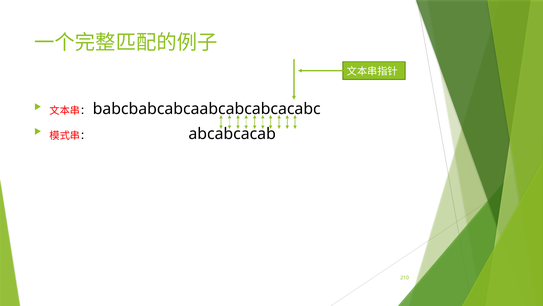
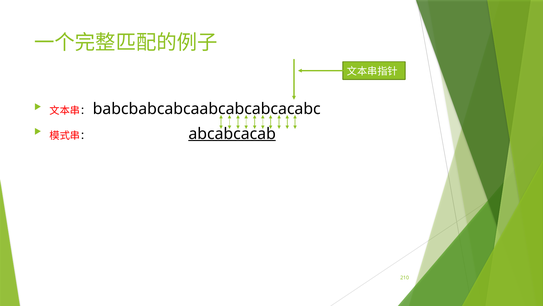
abcabcacab underline: none -> present
